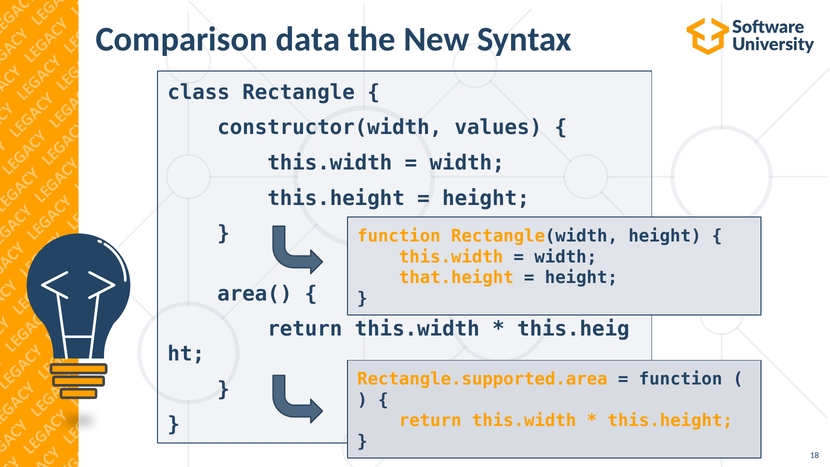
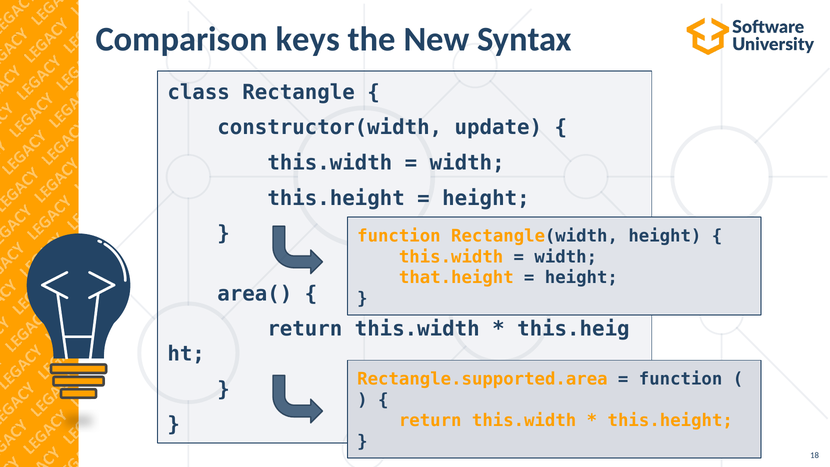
data: data -> keys
values: values -> update
